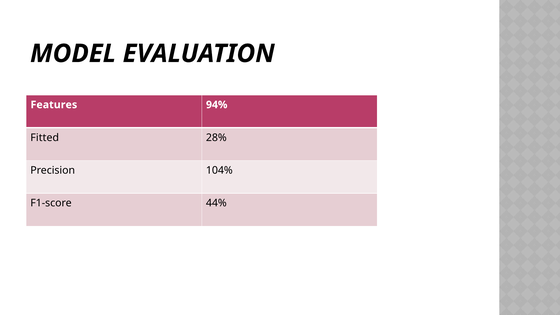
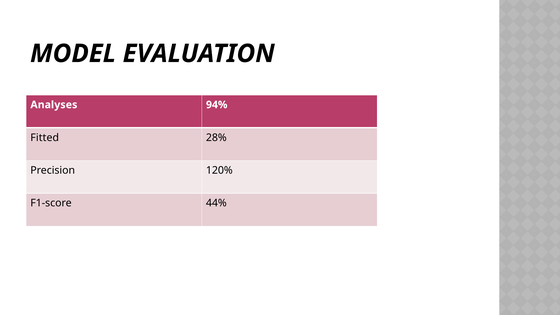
Features: Features -> Analyses
104%: 104% -> 120%
